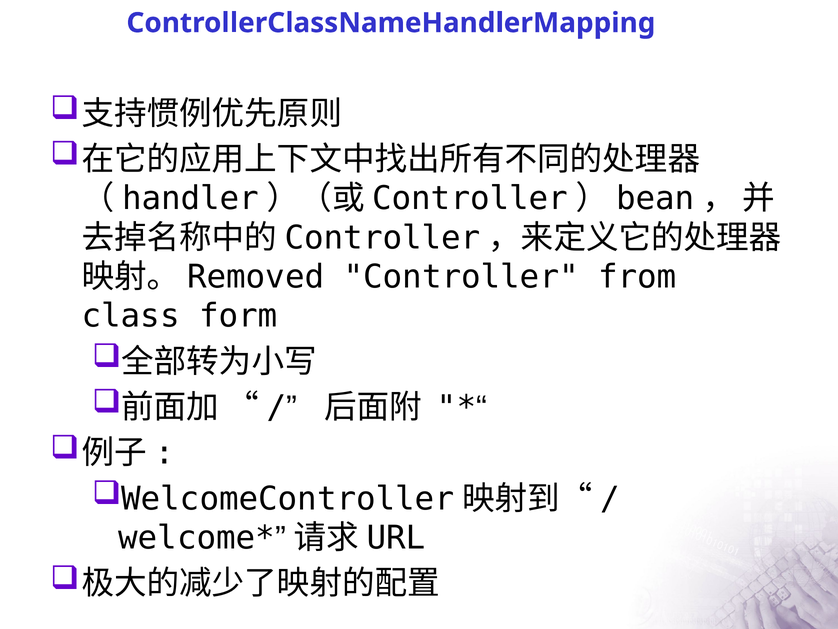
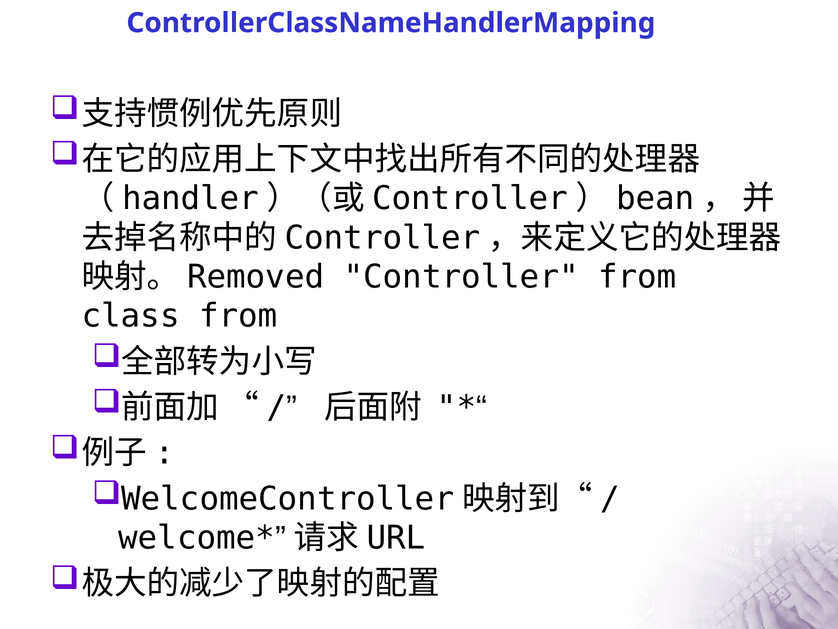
class form: form -> from
